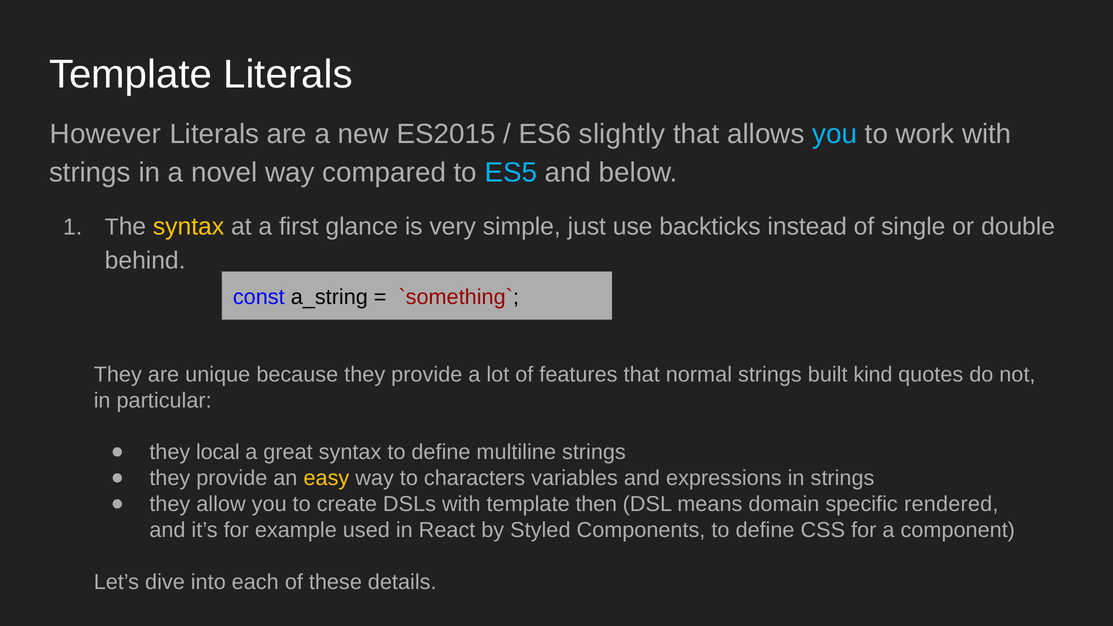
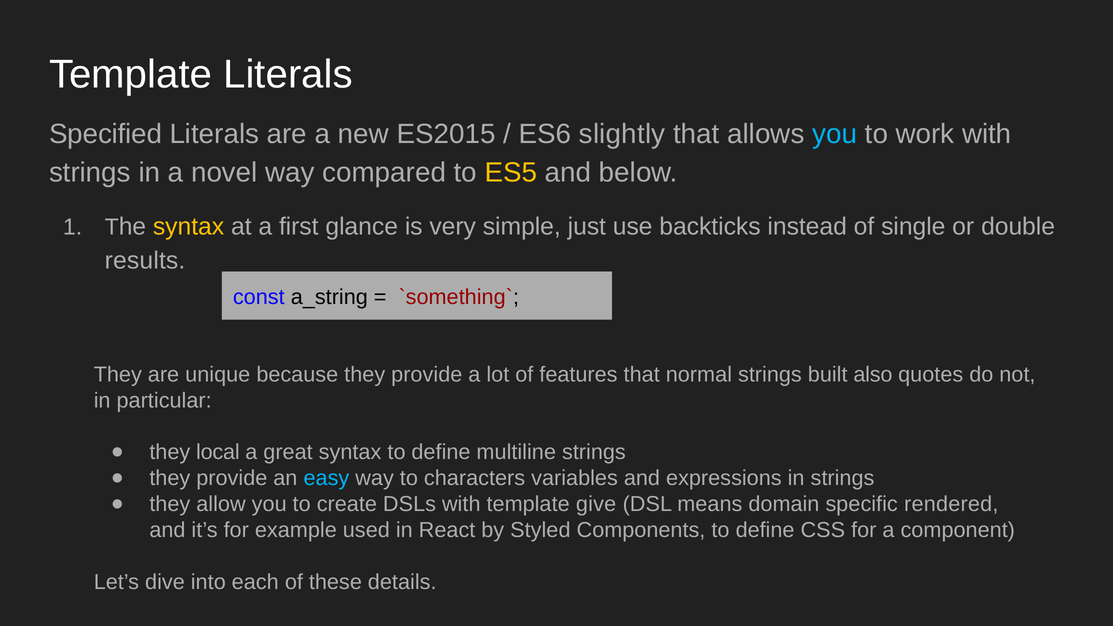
However: However -> Specified
ES5 colour: light blue -> yellow
behind: behind -> results
kind: kind -> also
easy colour: yellow -> light blue
then: then -> give
